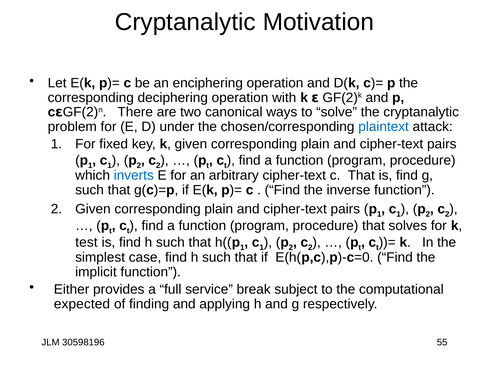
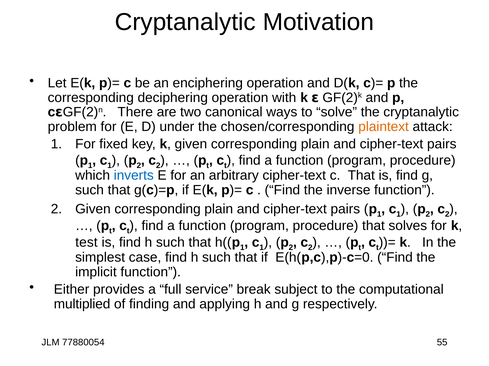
plaintext colour: blue -> orange
expected: expected -> multiplied
30598196: 30598196 -> 77880054
